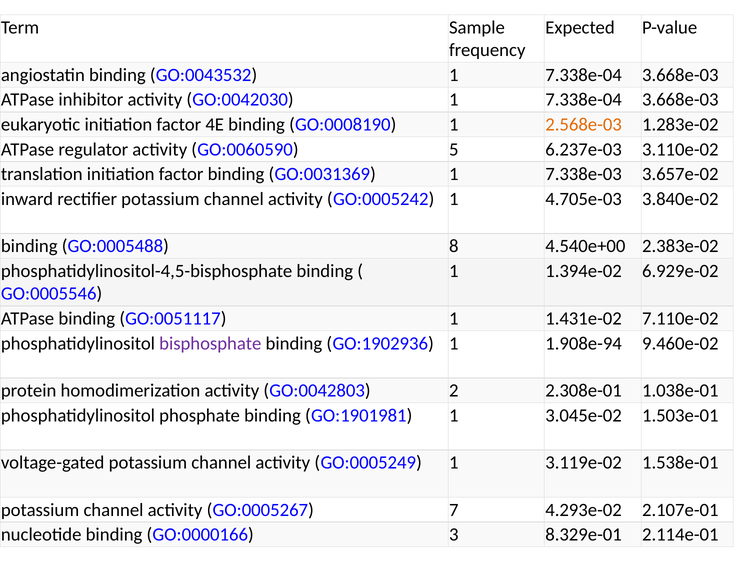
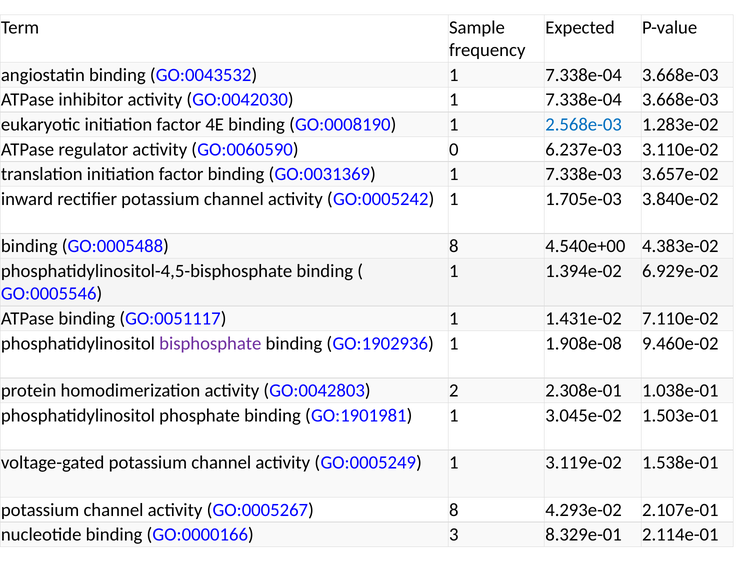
2.568e-03 colour: orange -> blue
5: 5 -> 0
4.705e-03: 4.705e-03 -> 1.705e-03
2.383e-02: 2.383e-02 -> 4.383e-02
1.908e-94: 1.908e-94 -> 1.908e-08
GO:0005267 7: 7 -> 8
